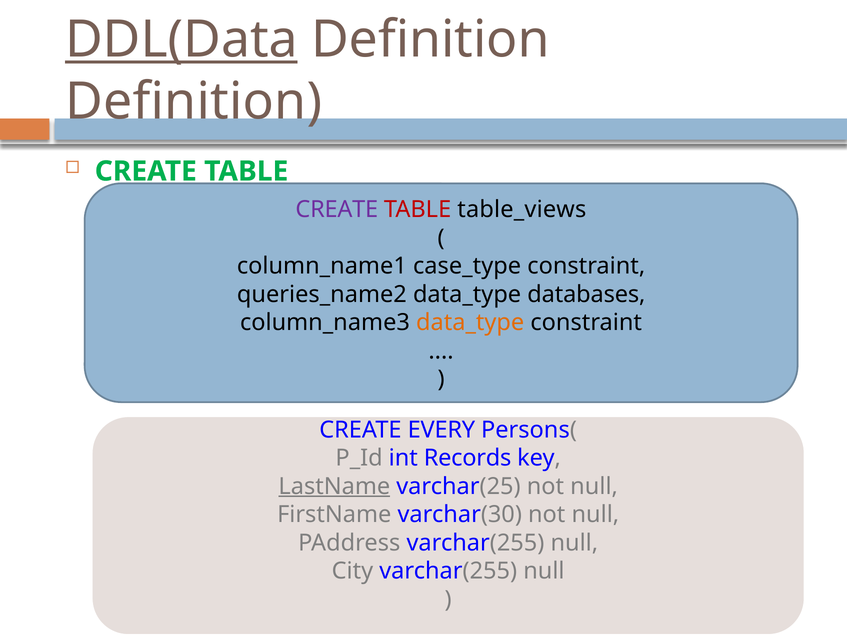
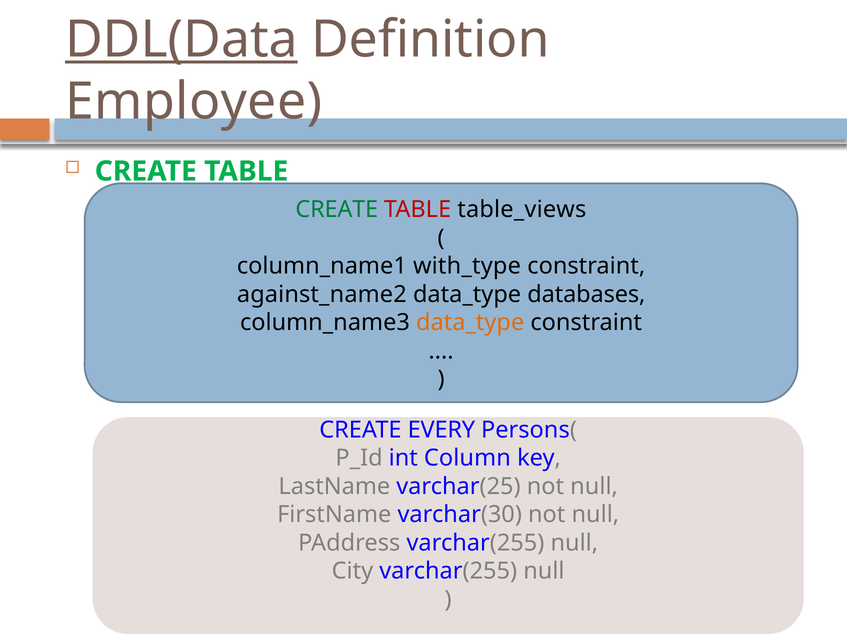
Definition at (194, 102): Definition -> Employee
CREATE at (337, 210) colour: purple -> green
case_type: case_type -> with_type
queries_name2: queries_name2 -> against_name2
Records: Records -> Column
LastName underline: present -> none
